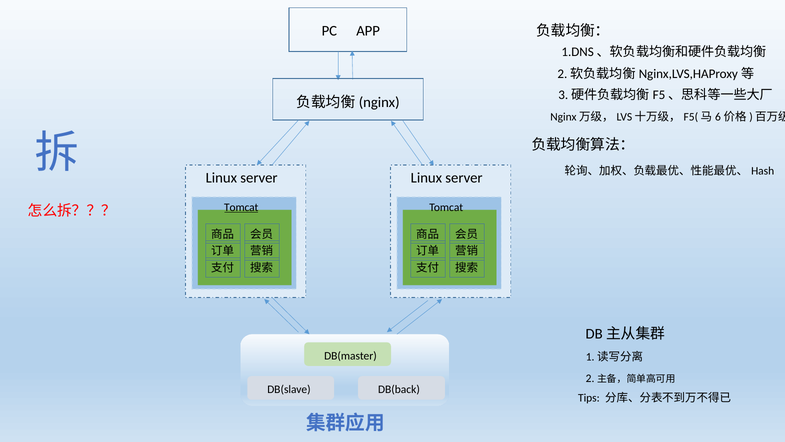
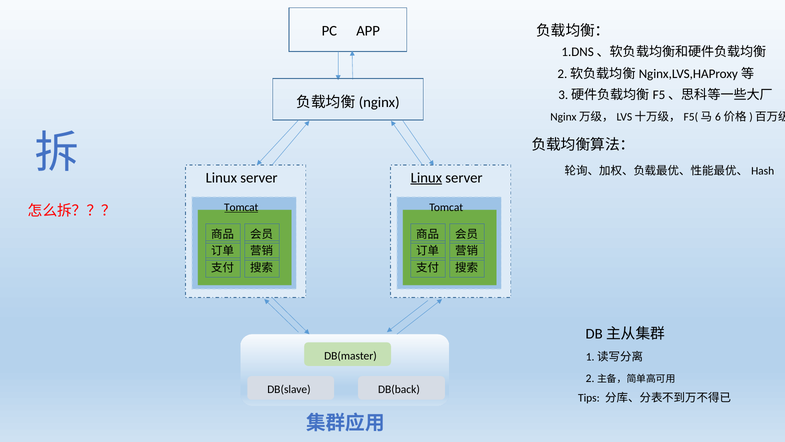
Linux at (426, 178) underline: none -> present
